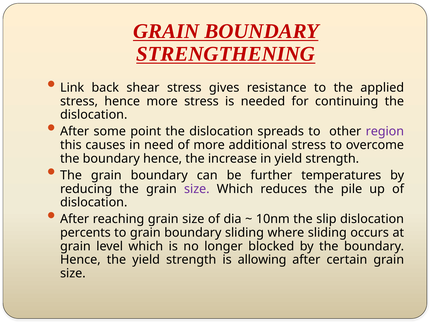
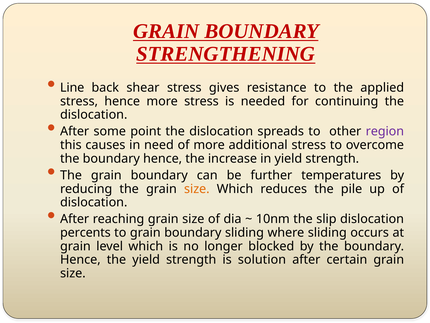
Link: Link -> Line
size at (197, 189) colour: purple -> orange
allowing: allowing -> solution
